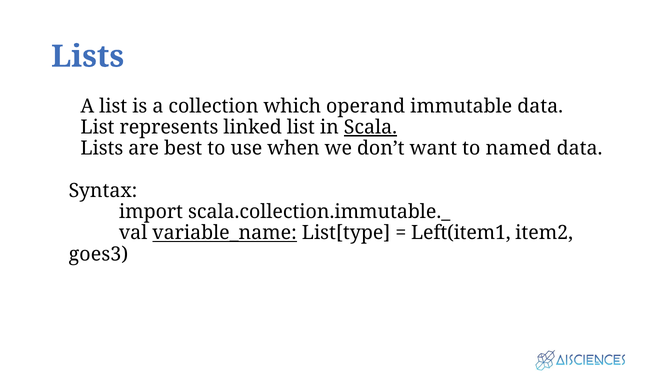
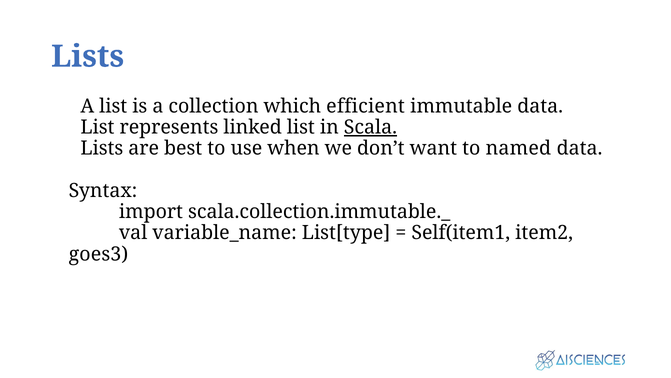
operand: operand -> efficient
variable_name underline: present -> none
Left(item1: Left(item1 -> Self(item1
